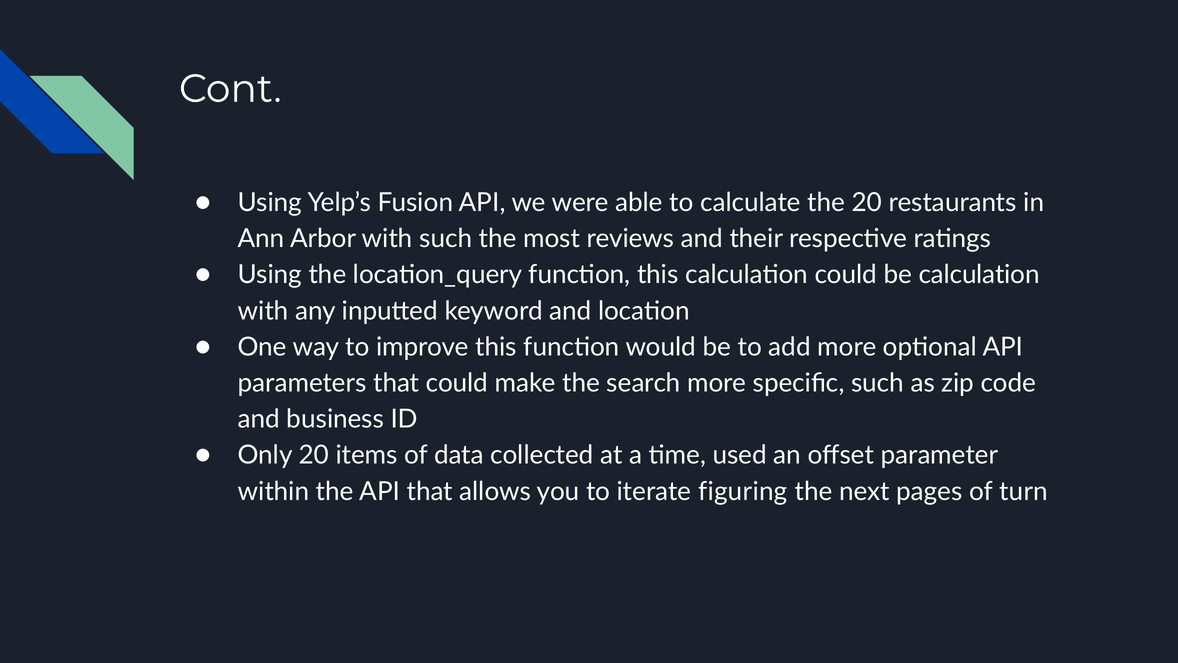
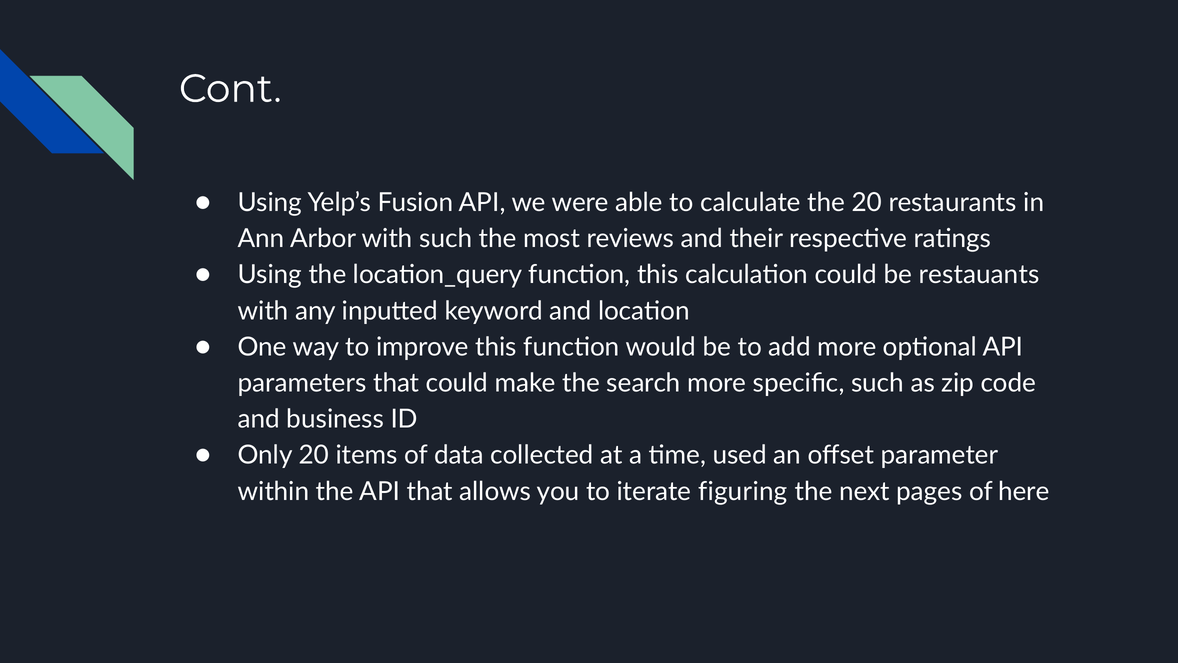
be calculation: calculation -> restauants
turn: turn -> here
